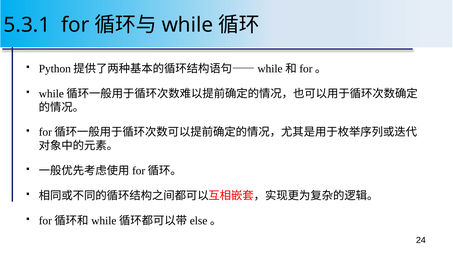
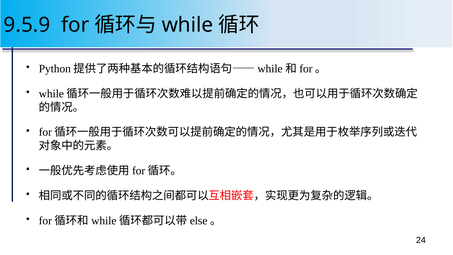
5.3.1: 5.3.1 -> 9.5.9
